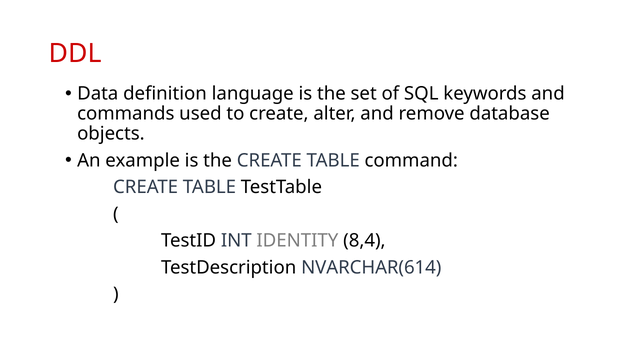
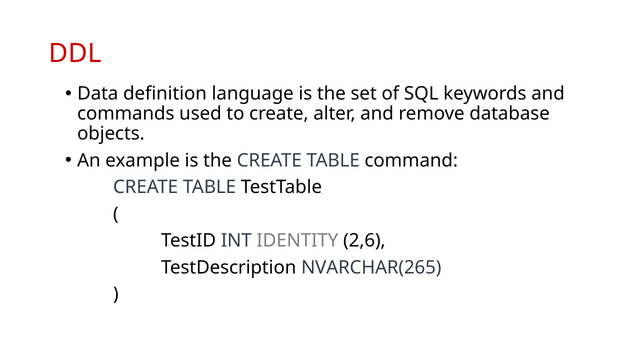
8,4: 8,4 -> 2,6
NVARCHAR(614: NVARCHAR(614 -> NVARCHAR(265
